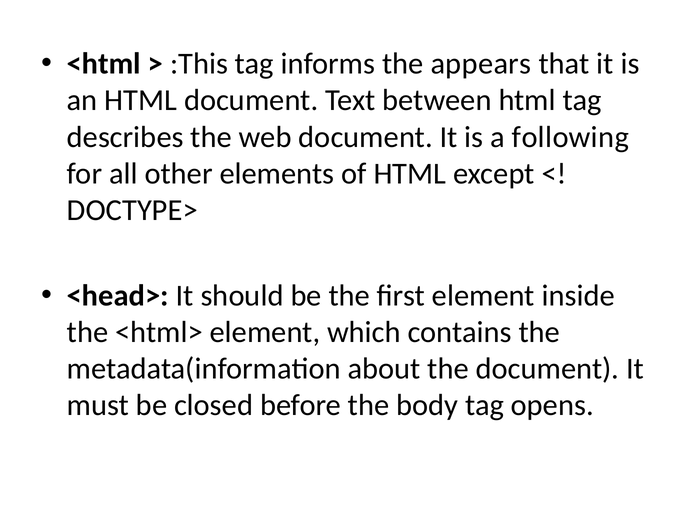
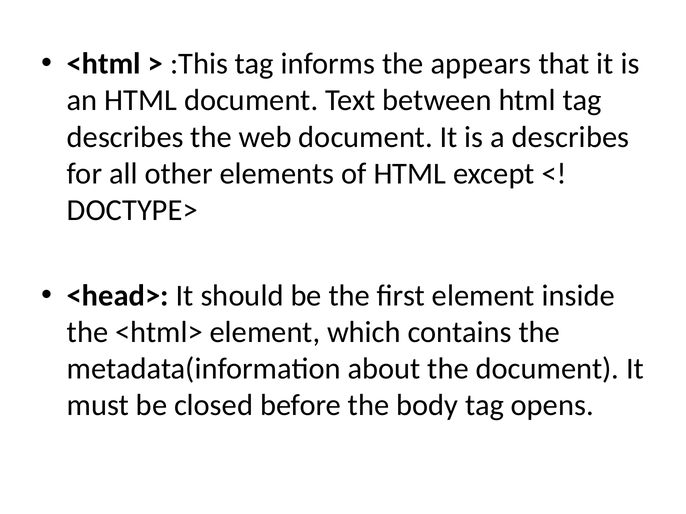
a following: following -> describes
